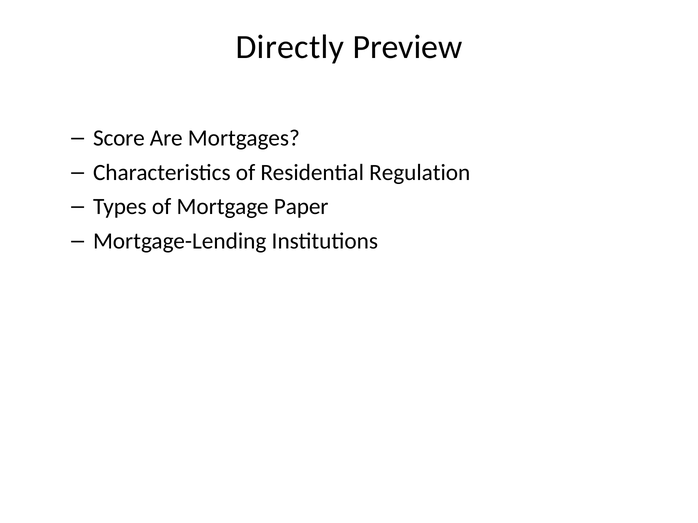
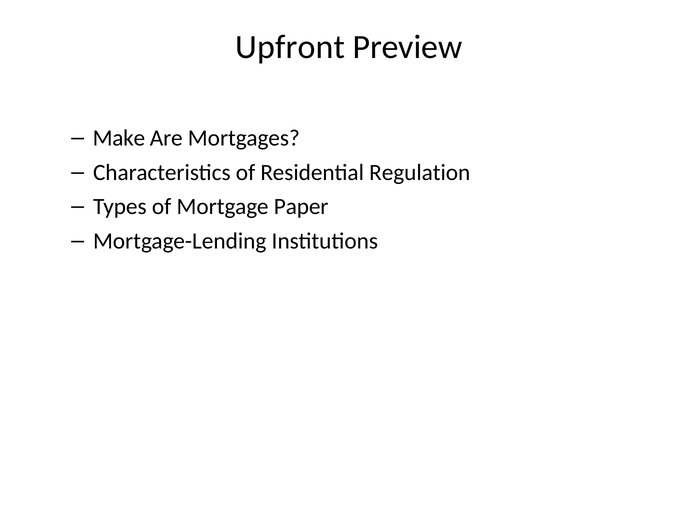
Directly: Directly -> Upfront
Score: Score -> Make
